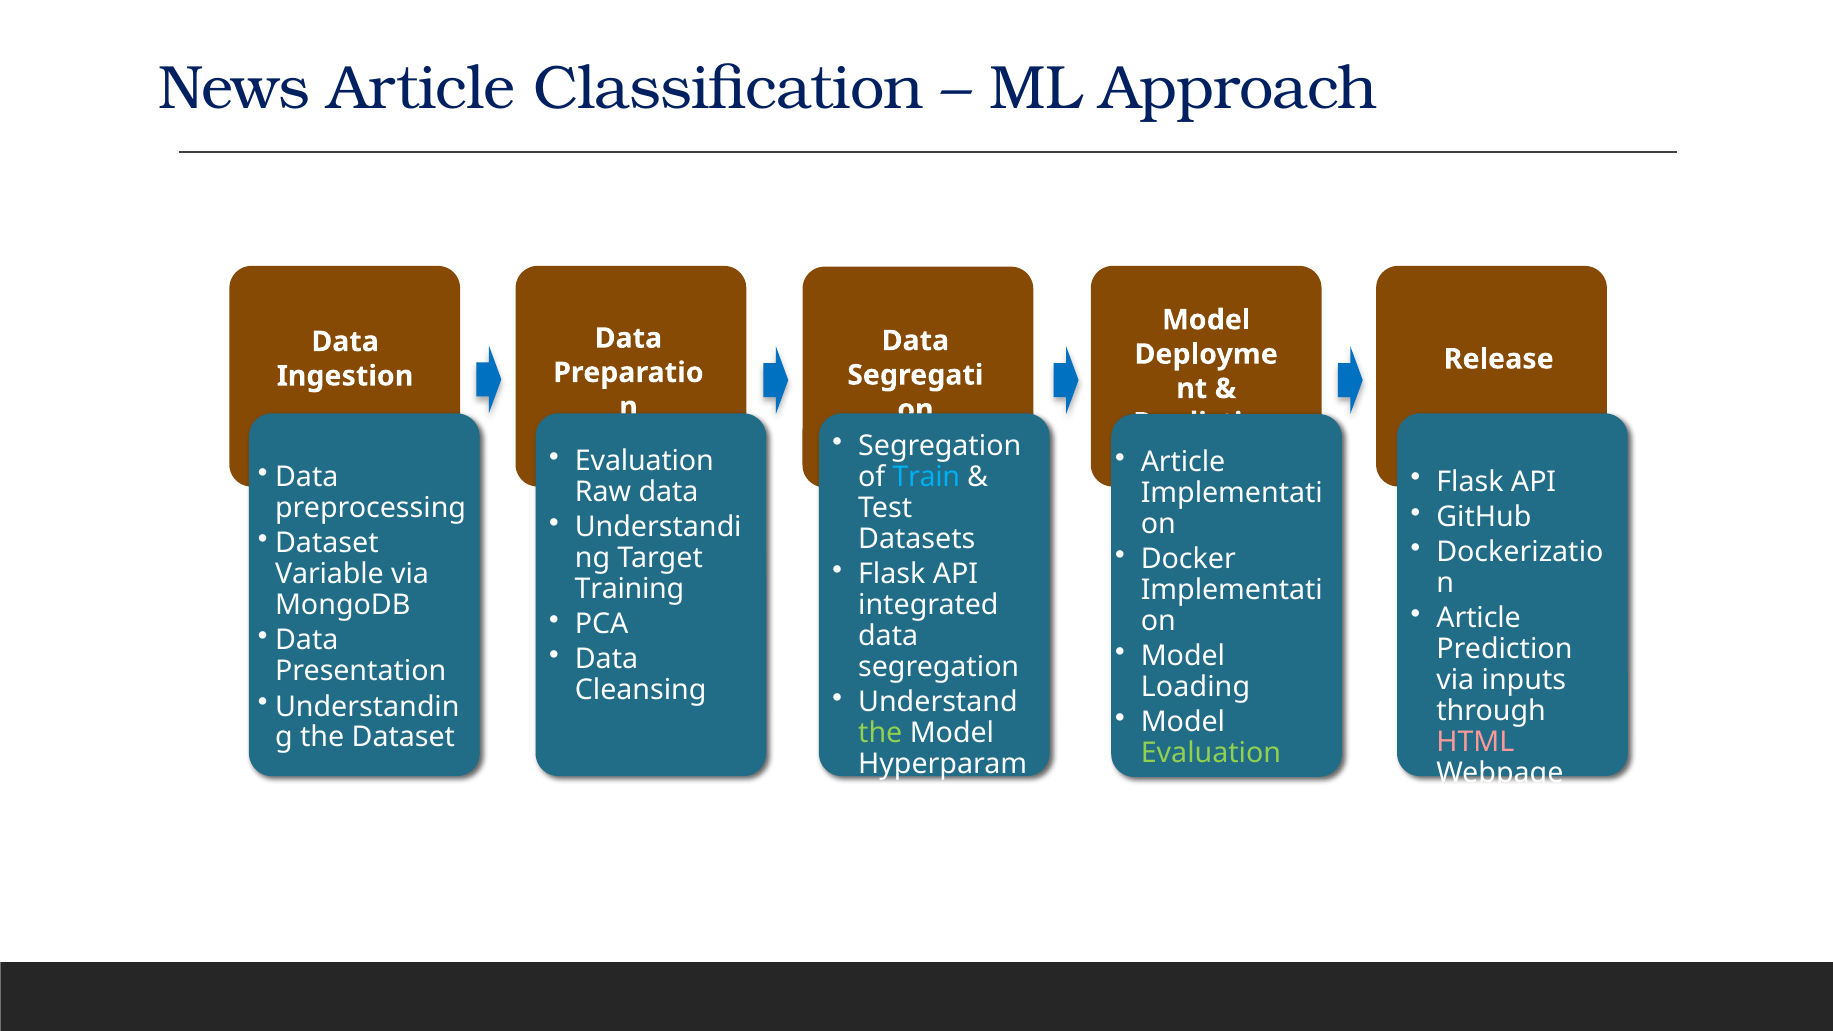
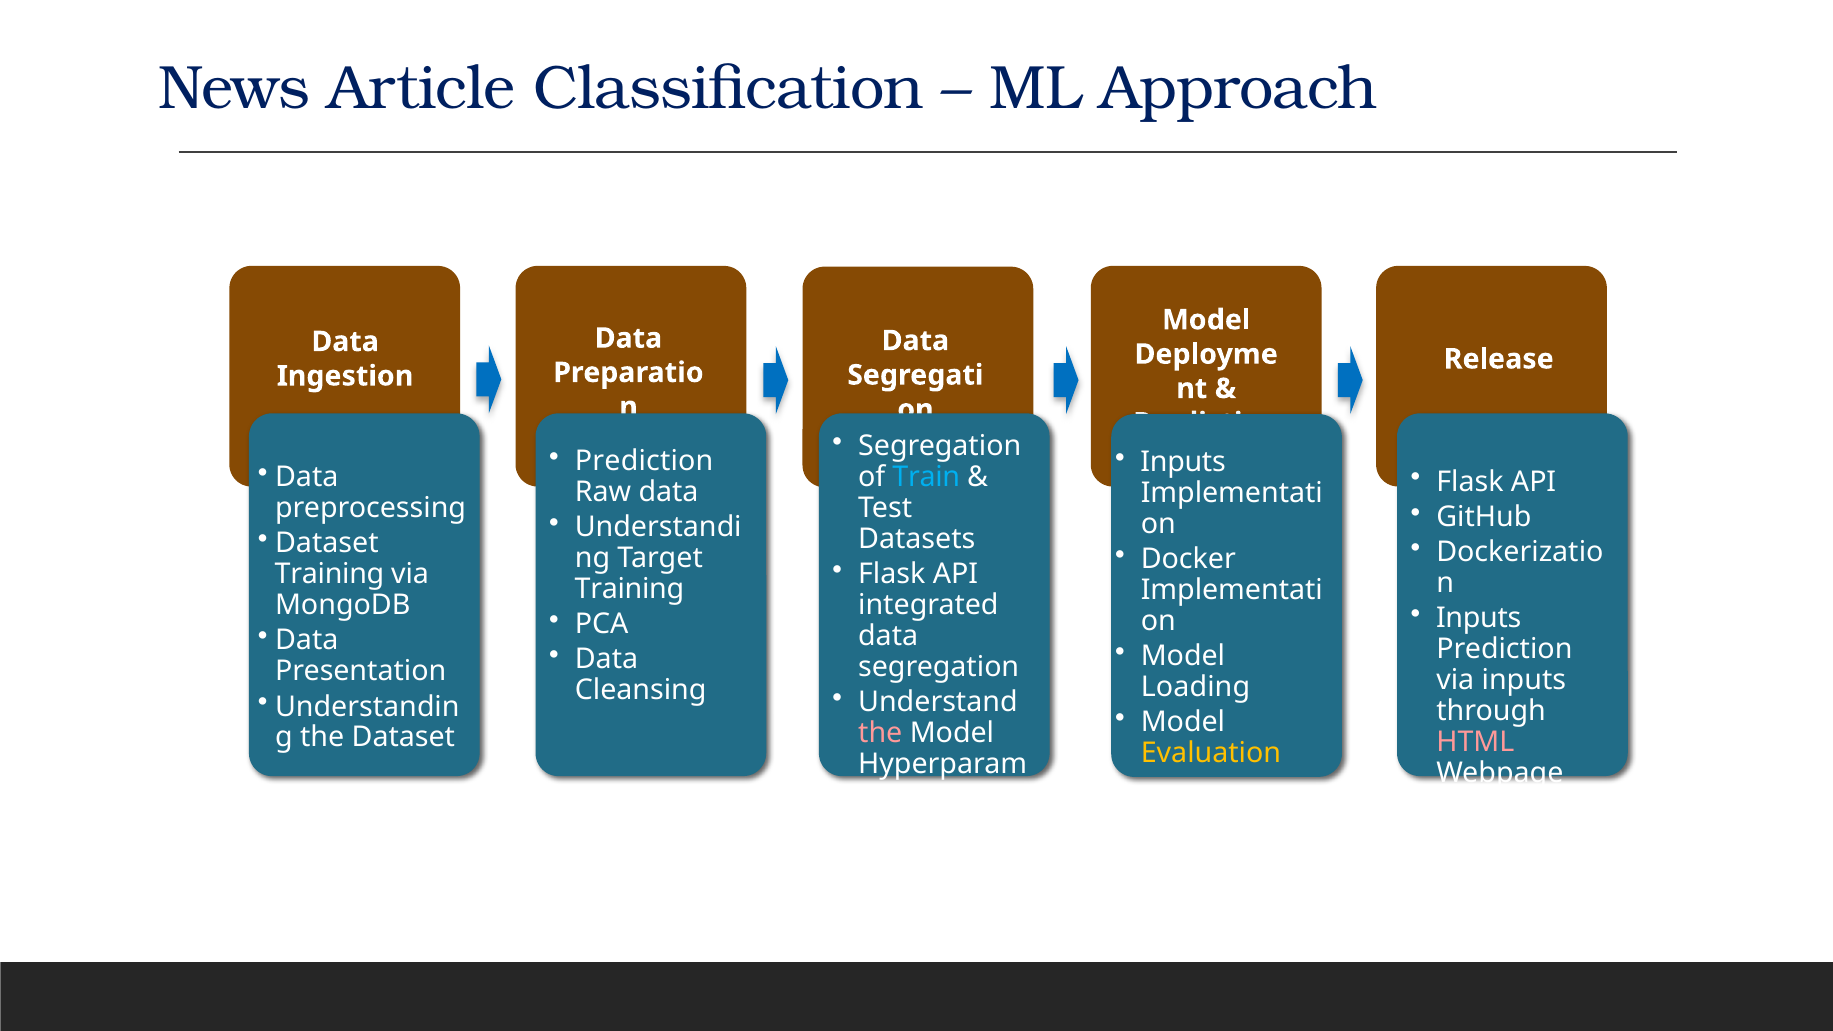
Evaluation at (644, 461): Evaluation -> Prediction
Article at (1183, 462): Article -> Inputs
Variable at (329, 574): Variable -> Training
Article at (1479, 618): Article -> Inputs
the at (880, 733) colour: light green -> pink
Evaluation at (1211, 753) colour: light green -> yellow
